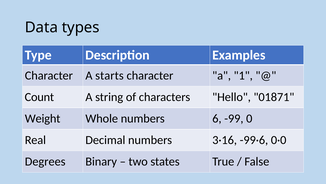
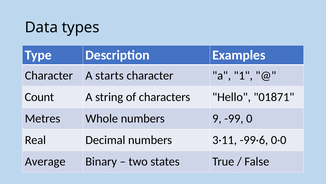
Weight: Weight -> Metres
6: 6 -> 9
3·16: 3·16 -> 3·11
Degrees: Degrees -> Average
